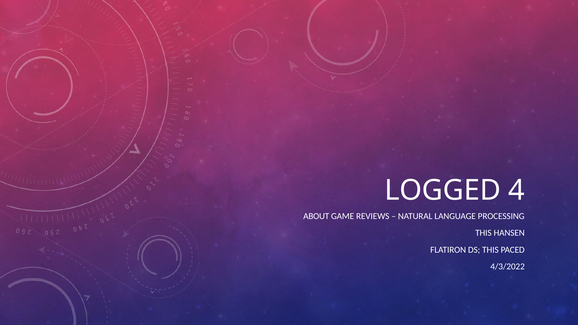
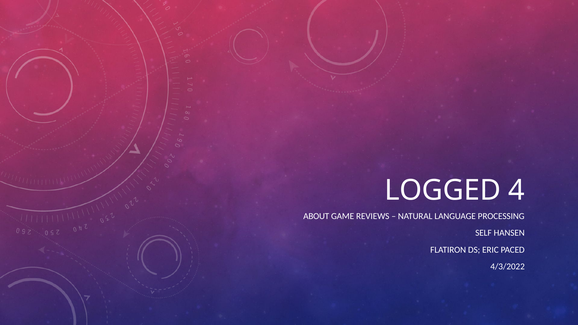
THIS at (483, 233): THIS -> SELF
DS THIS: THIS -> ERIC
